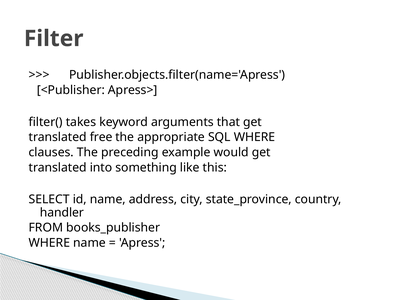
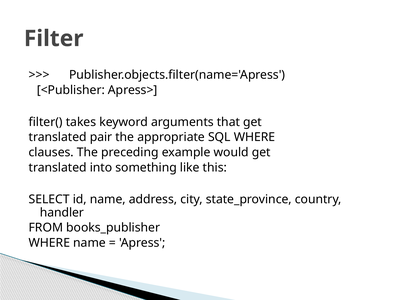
free: free -> pair
